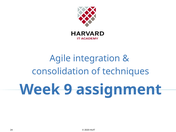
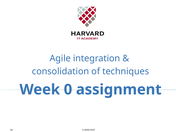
9: 9 -> 0
